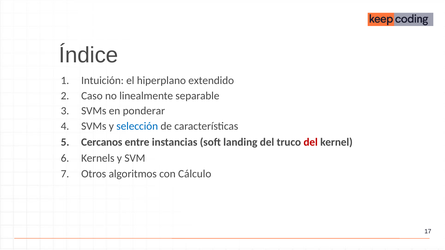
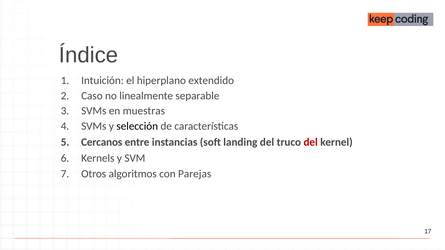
ponderar: ponderar -> muestras
selección colour: blue -> black
Cálculo: Cálculo -> Parejas
